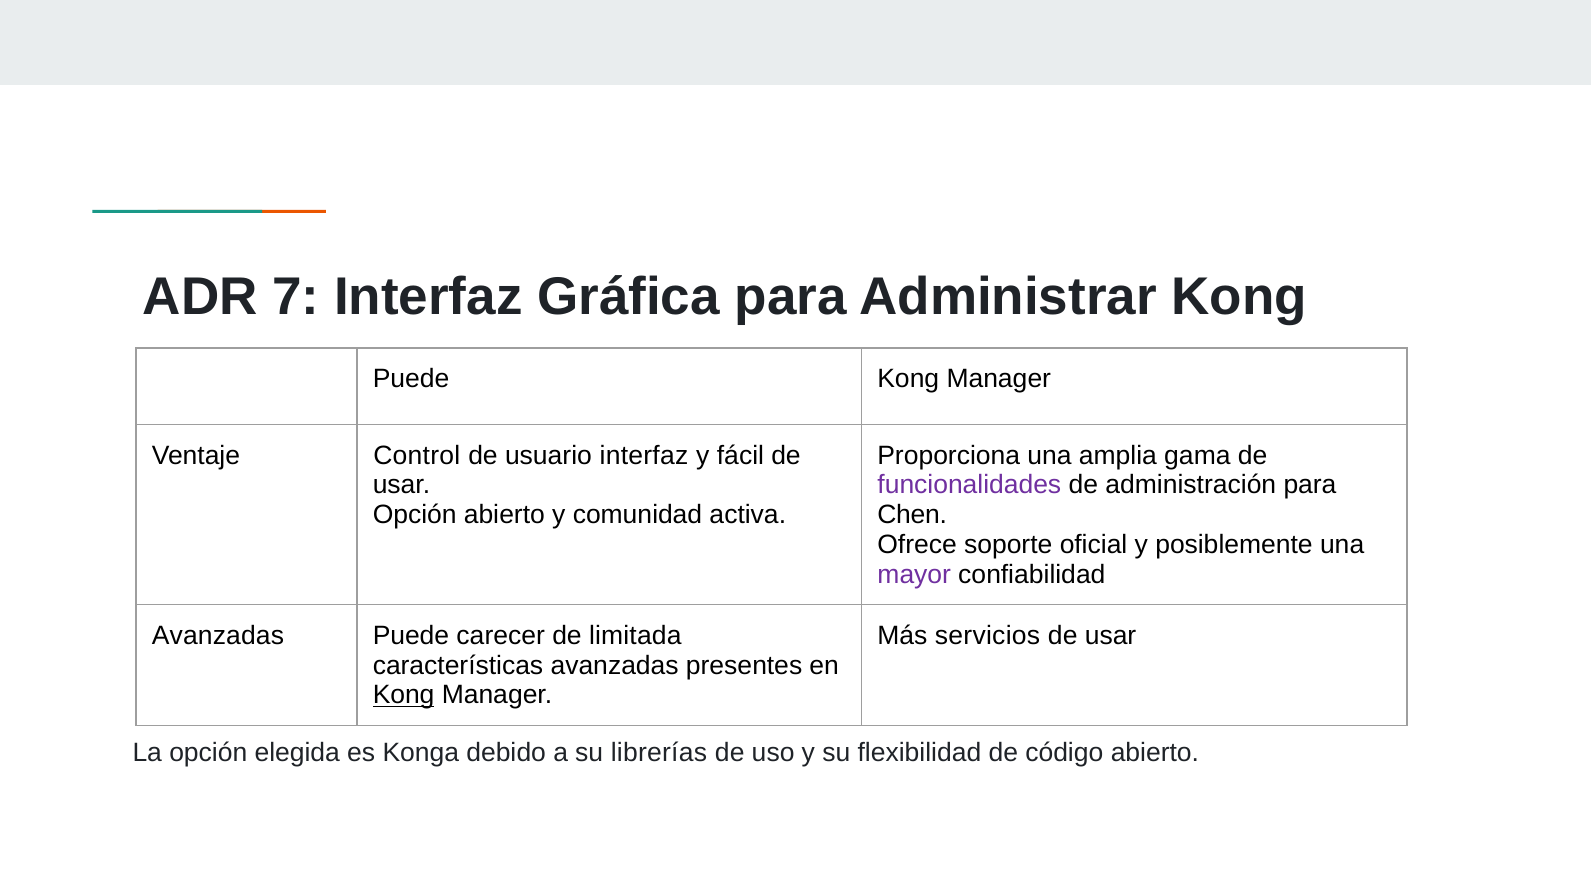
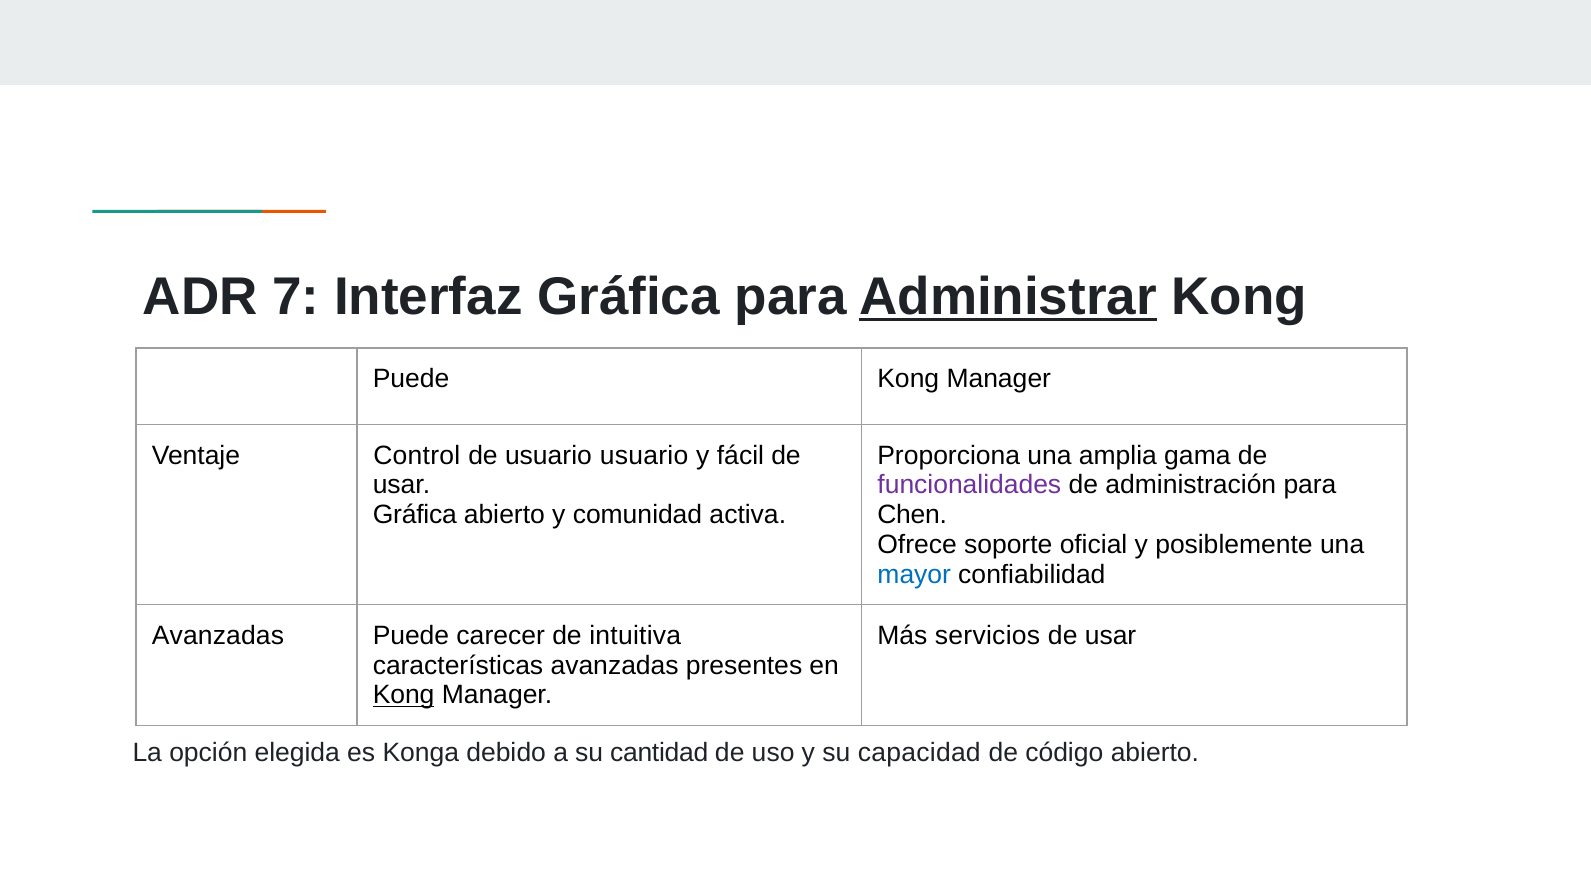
Administrar underline: none -> present
usuario interfaz: interfaz -> usuario
Opción at (415, 515): Opción -> Gráfica
mayor colour: purple -> blue
limitada: limitada -> intuitiva
librerías: librerías -> cantidad
flexibilidad: flexibilidad -> capacidad
